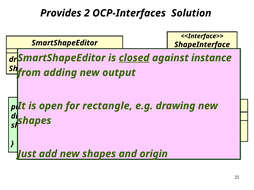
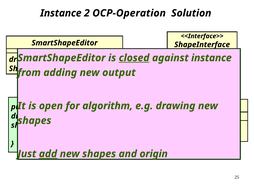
Provides at (61, 13): Provides -> Instance
OCP-Interfaces: OCP-Interfaces -> OCP-Operation
rectangle: rectangle -> algorithm
add underline: none -> present
